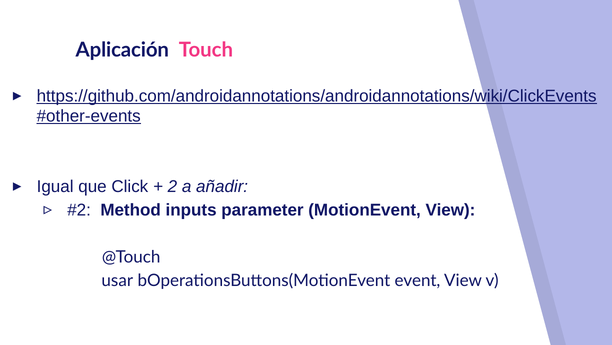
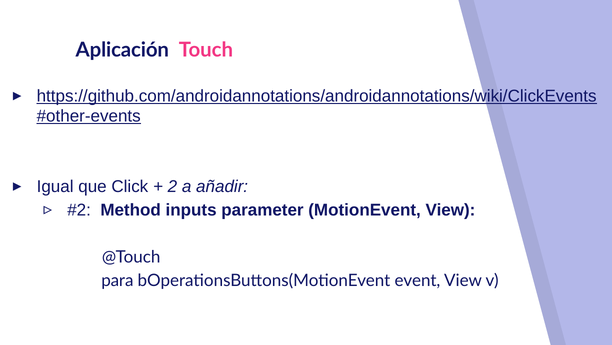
usar: usar -> para
